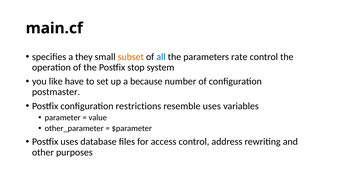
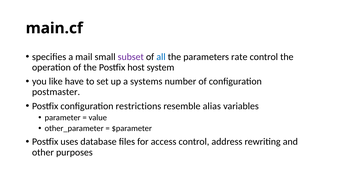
they: they -> mail
subset colour: orange -> purple
stop: stop -> host
because: because -> systems
resemble uses: uses -> alias
